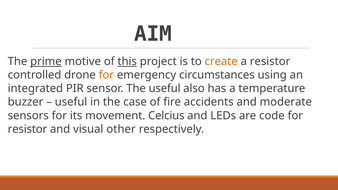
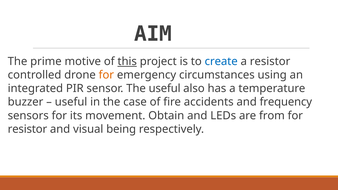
prime underline: present -> none
create colour: orange -> blue
moderate: moderate -> frequency
Celcius: Celcius -> Obtain
code: code -> from
other: other -> being
